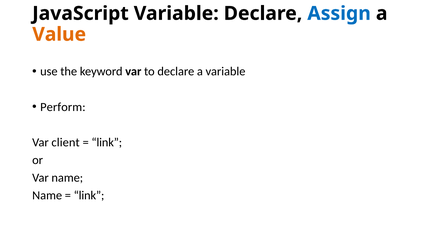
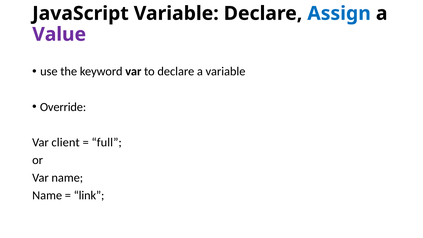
Value colour: orange -> purple
Perform: Perform -> Override
link at (107, 142): link -> full
